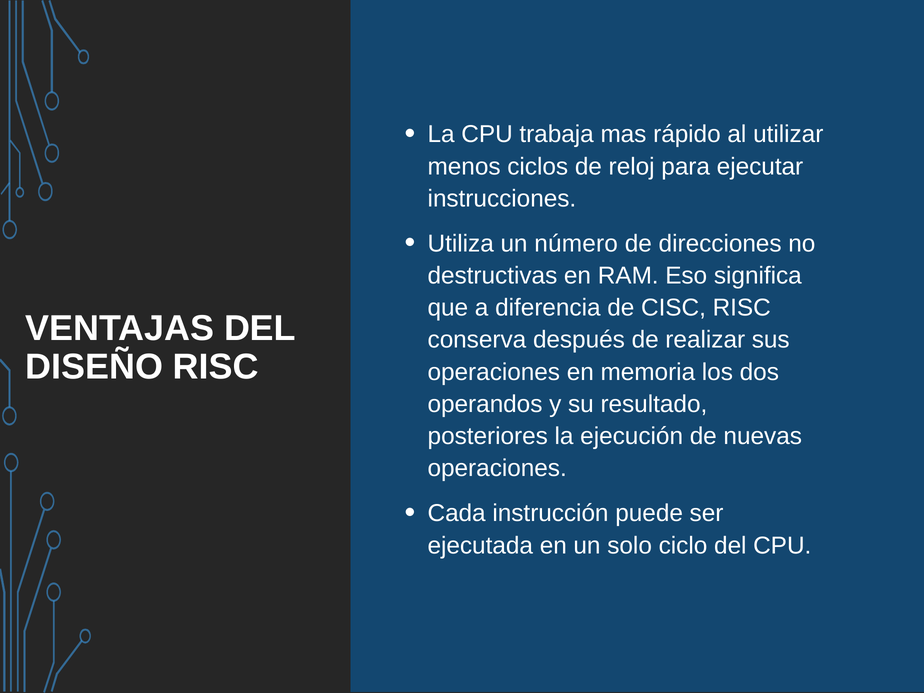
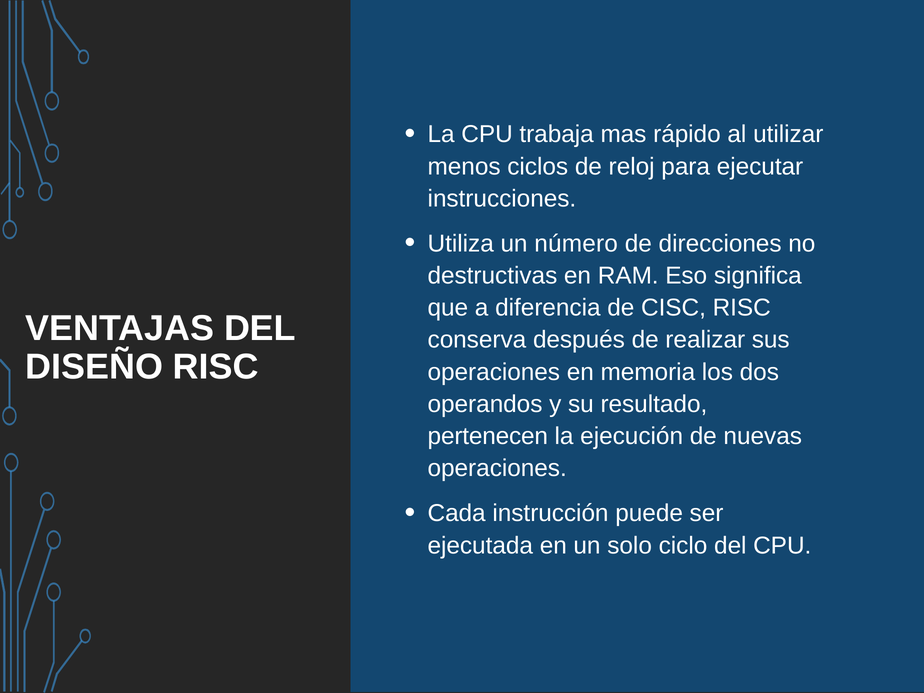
posteriores: posteriores -> pertenecen
